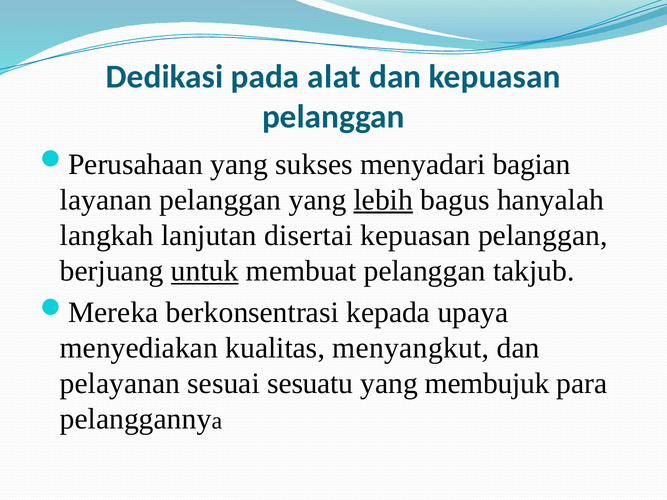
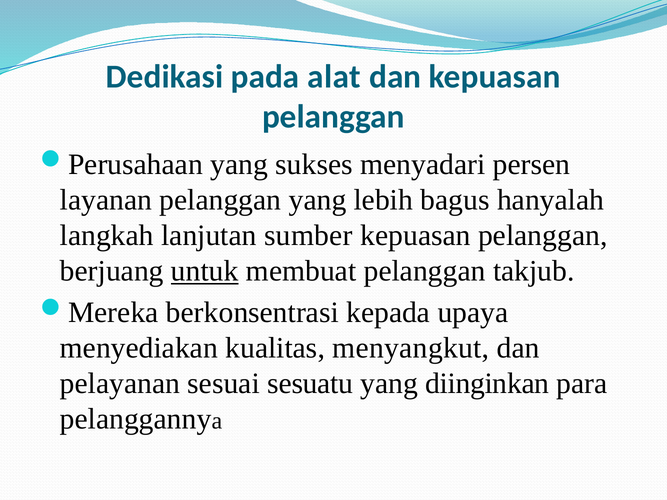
bagian: bagian -> persen
lebih underline: present -> none
disertai: disertai -> sumber
membujuk: membujuk -> diinginkan
